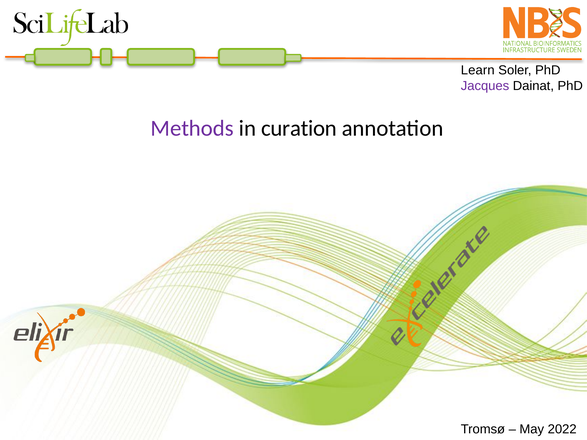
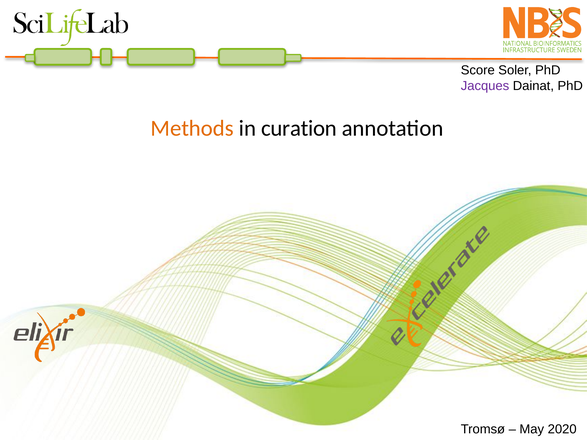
Learn: Learn -> Score
Methods colour: purple -> orange
2022: 2022 -> 2020
